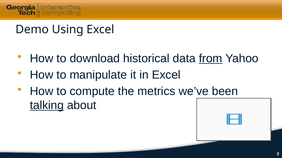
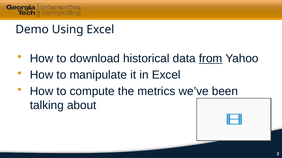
talking underline: present -> none
